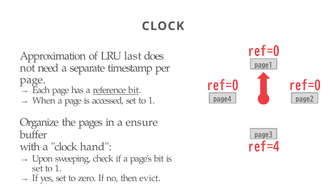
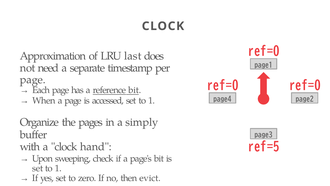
ensure: ensure -> simply
ref=4: ref=4 -> ref=5
